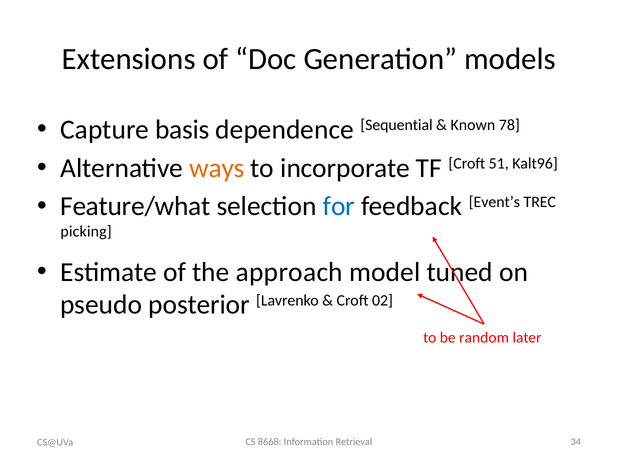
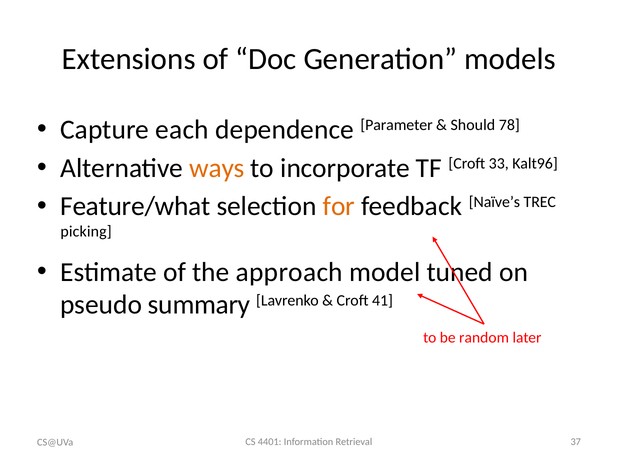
basis: basis -> each
Sequential: Sequential -> Parameter
Known: Known -> Should
51: 51 -> 33
for colour: blue -> orange
Event’s: Event’s -> Naïve’s
posterior: posterior -> summary
02: 02 -> 41
8668: 8668 -> 4401
34: 34 -> 37
